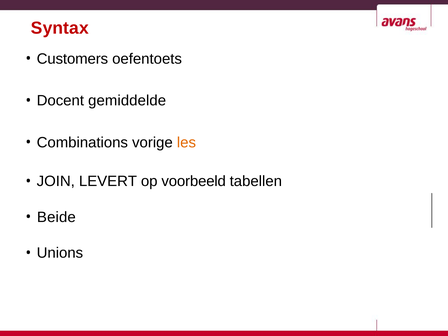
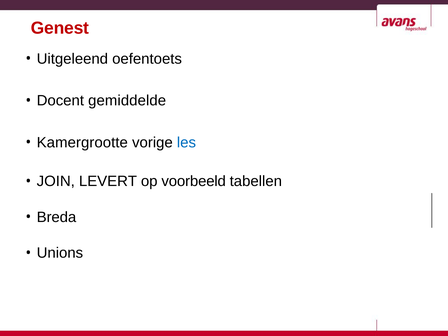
Syntax: Syntax -> Genest
Customers: Customers -> Uitgeleend
Combinations: Combinations -> Kamergrootte
les colour: orange -> blue
Beide: Beide -> Breda
